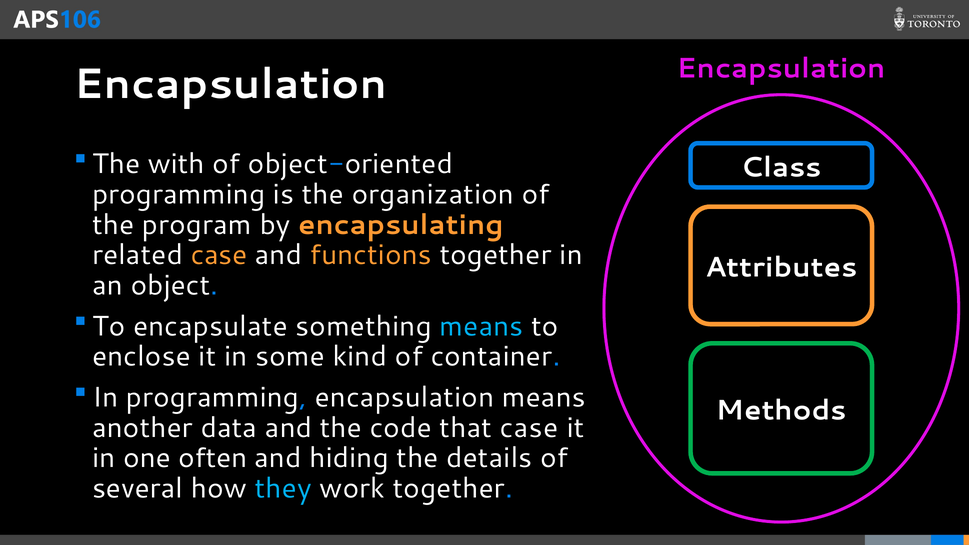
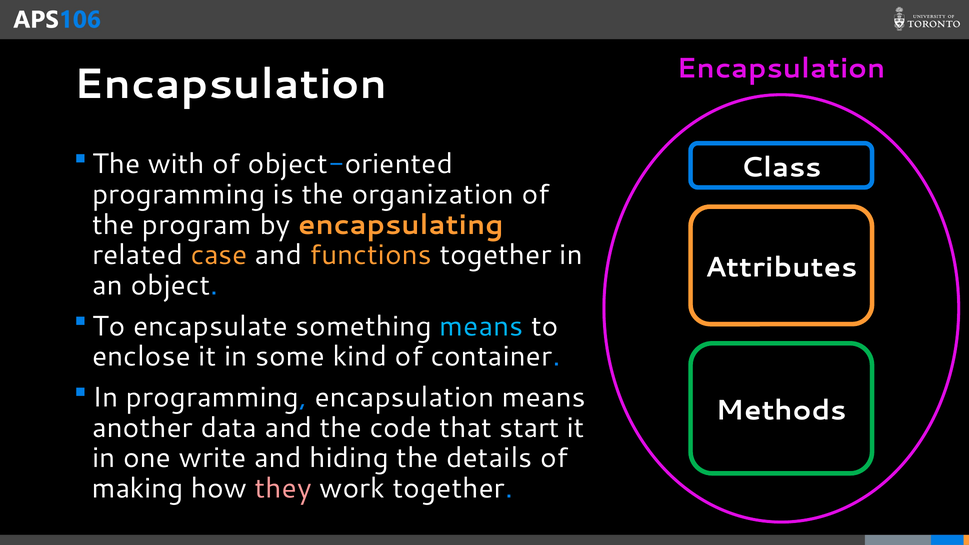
that case: case -> start
often: often -> write
several: several -> making
they colour: light blue -> pink
